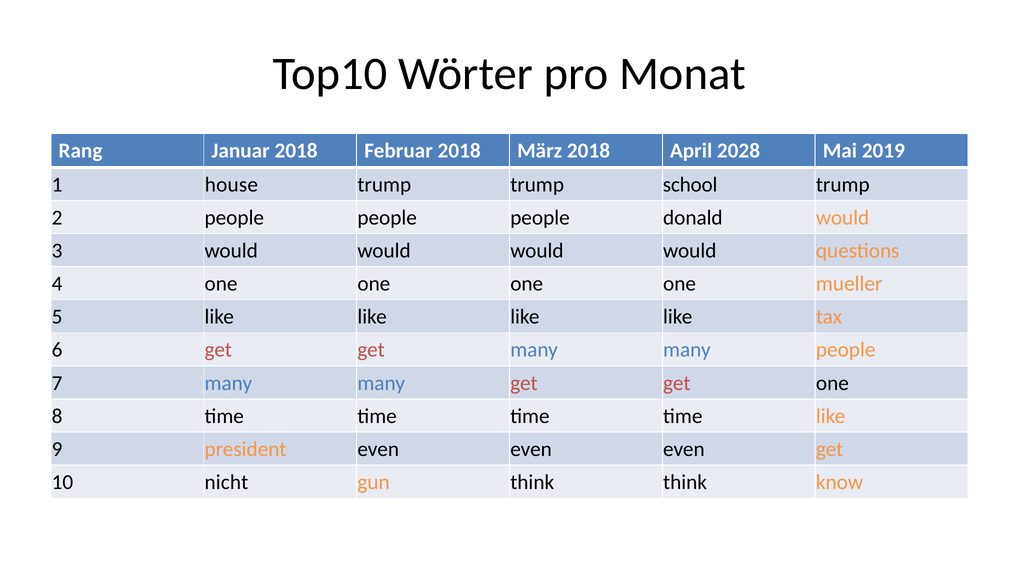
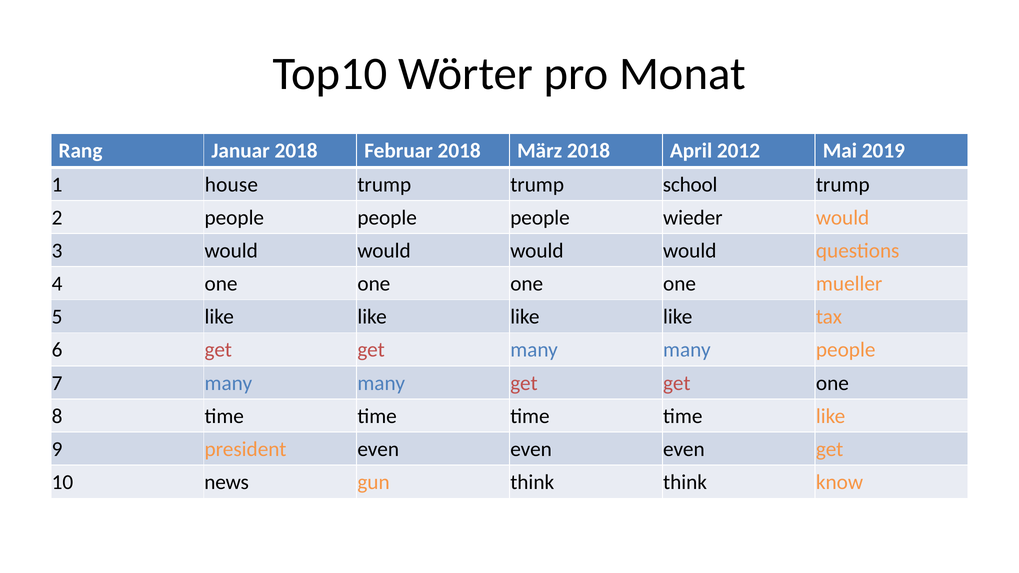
2028: 2028 -> 2012
donald: donald -> wieder
nicht: nicht -> news
